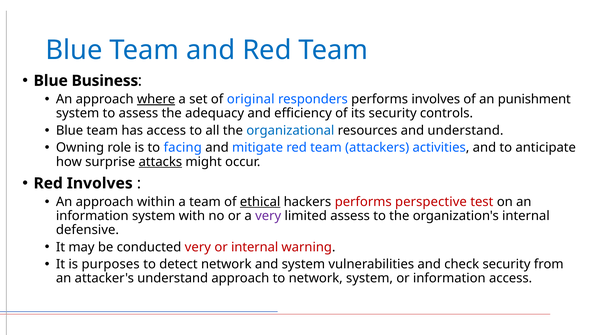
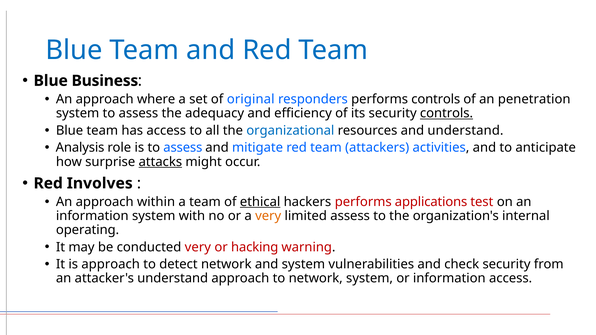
where underline: present -> none
performs involves: involves -> controls
punishment: punishment -> penetration
controls at (447, 113) underline: none -> present
Owning: Owning -> Analysis
is to facing: facing -> assess
perspective: perspective -> applications
very at (268, 216) colour: purple -> orange
defensive: defensive -> operating
or internal: internal -> hacking
is purposes: purposes -> approach
